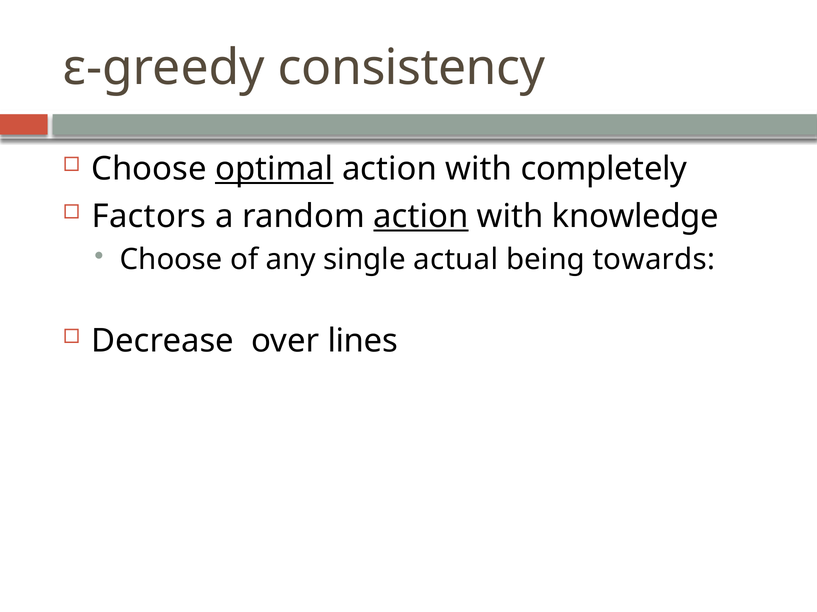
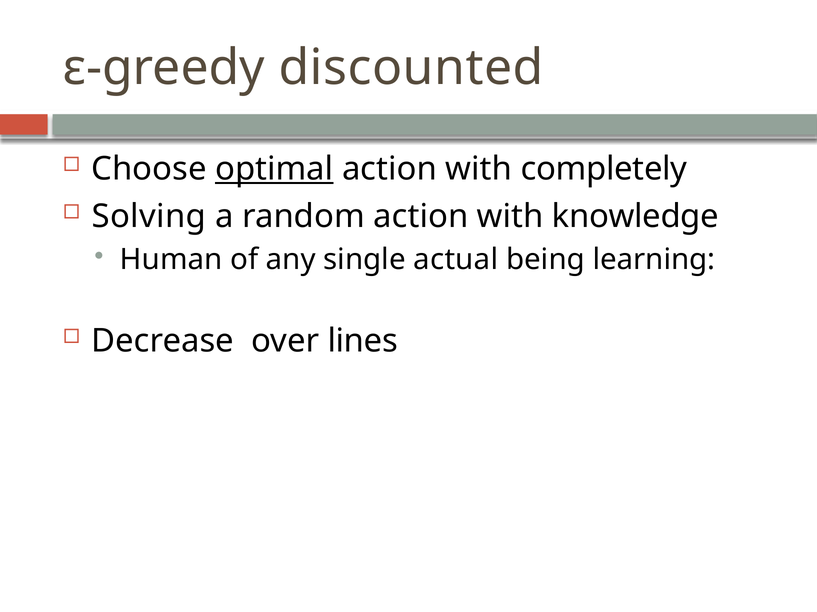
consistency: consistency -> discounted
Factors: Factors -> Solving
action at (421, 217) underline: present -> none
Choose at (171, 260): Choose -> Human
towards: towards -> learning
